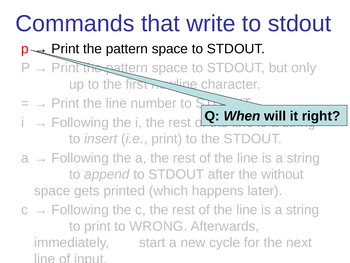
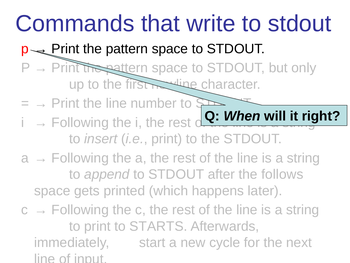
without: without -> follows
WRONG: WRONG -> STARTS
